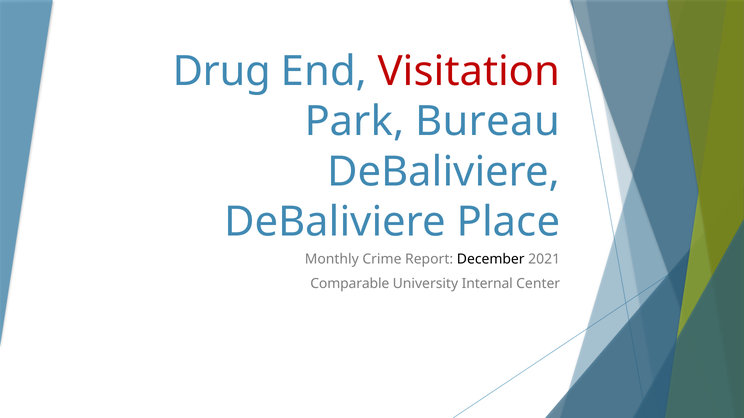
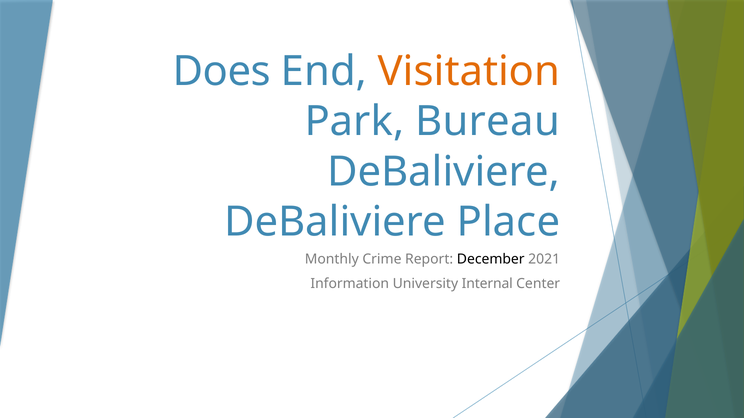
Drug: Drug -> Does
Visitation colour: red -> orange
Comparable: Comparable -> Information
